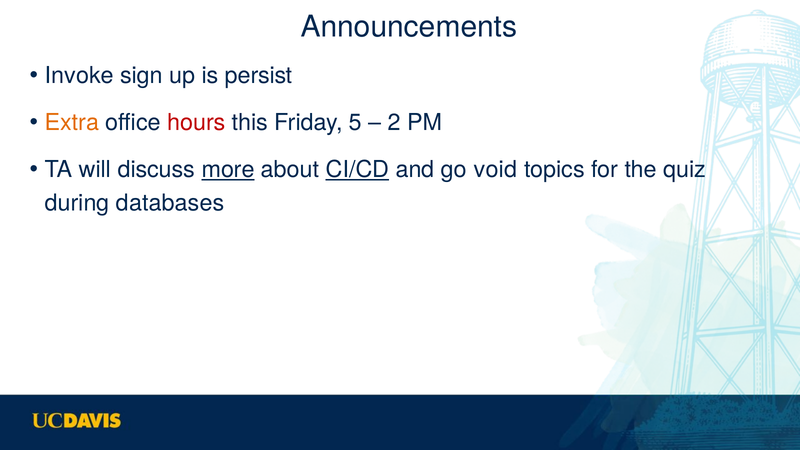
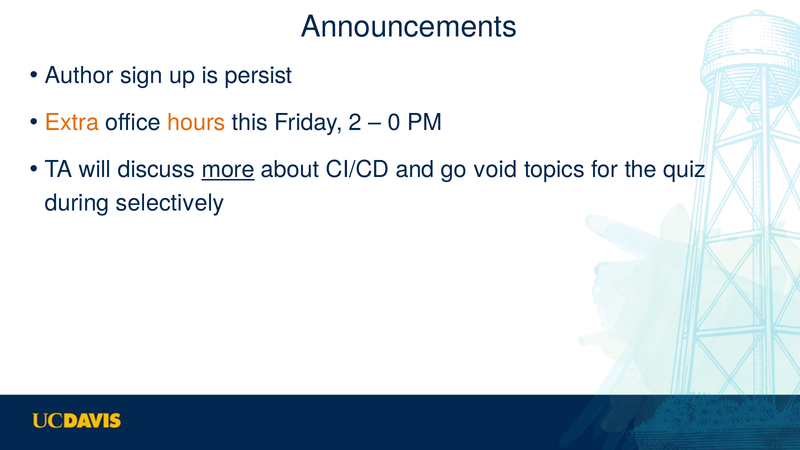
Invoke: Invoke -> Author
hours colour: red -> orange
5: 5 -> 2
2: 2 -> 0
CI/CD underline: present -> none
databases: databases -> selectively
